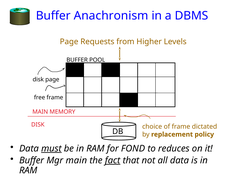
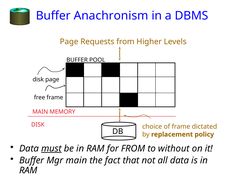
for FOND: FOND -> FROM
reduces: reduces -> without
fact underline: present -> none
